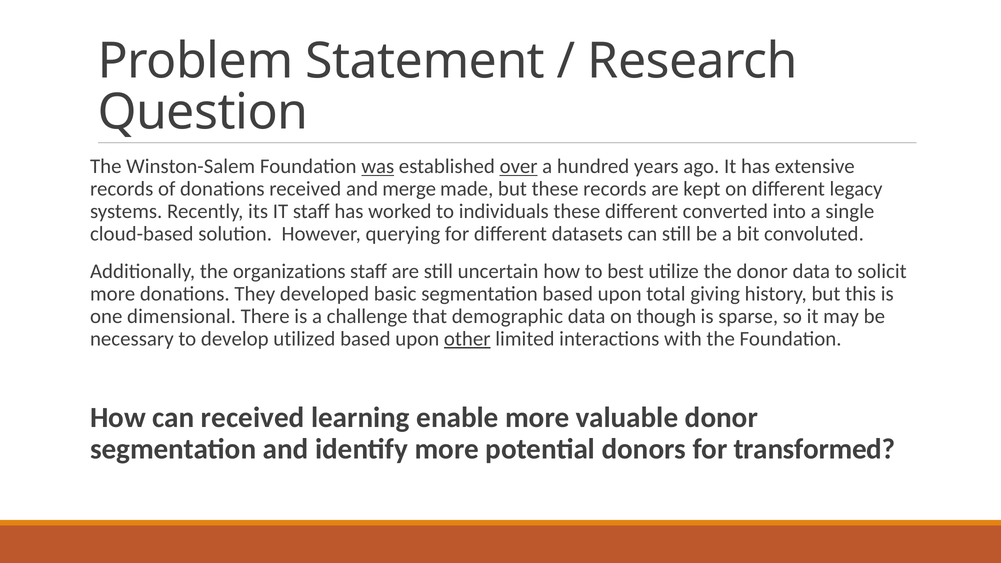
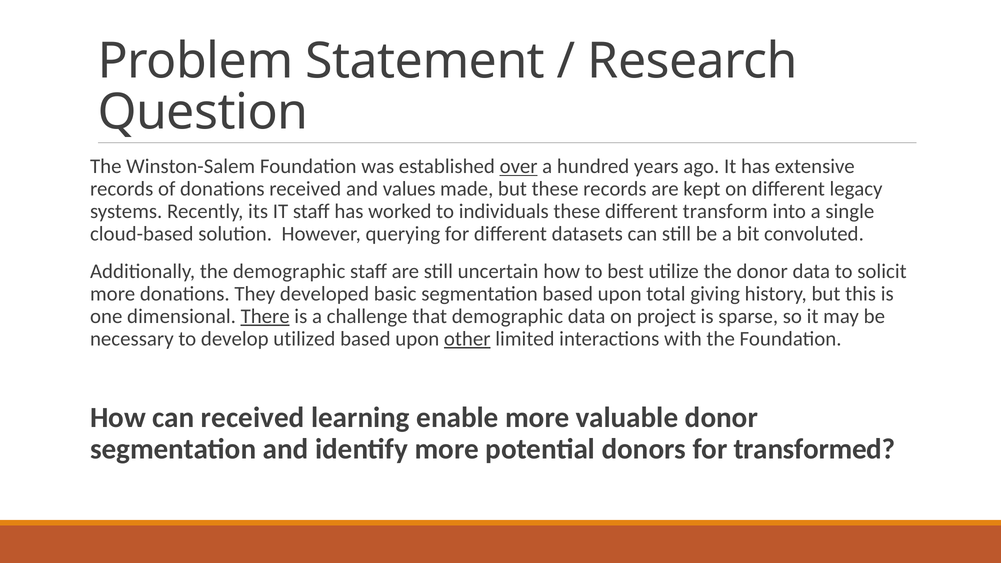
was underline: present -> none
merge: merge -> values
converted: converted -> transform
the organizations: organizations -> demographic
There underline: none -> present
though: though -> project
